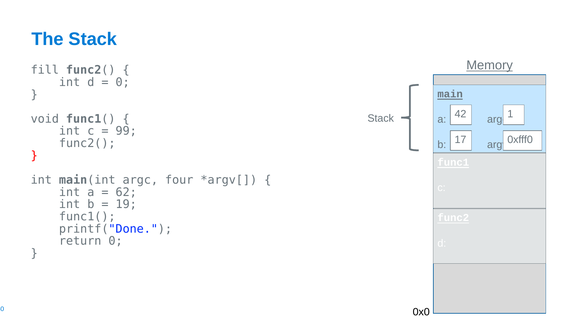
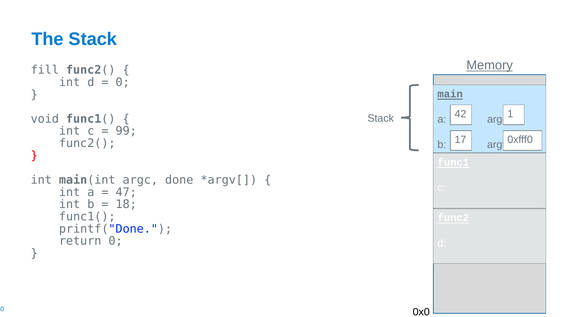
four: four -> done
62: 62 -> 47
19: 19 -> 18
